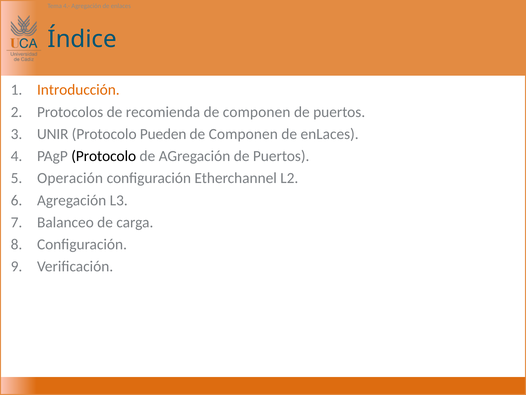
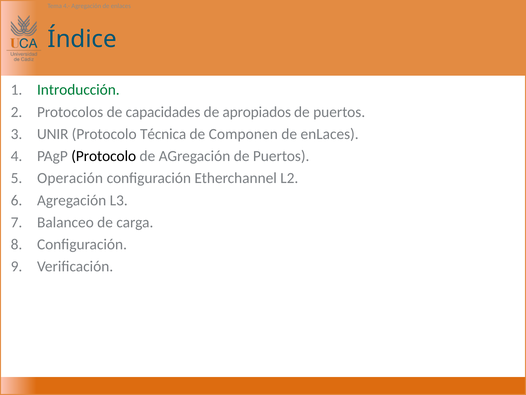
Introducción colour: orange -> green
recomienda: recomienda -> capacidades
componen at (257, 112): componen -> apropiados
Pueden: Pueden -> Técnica
